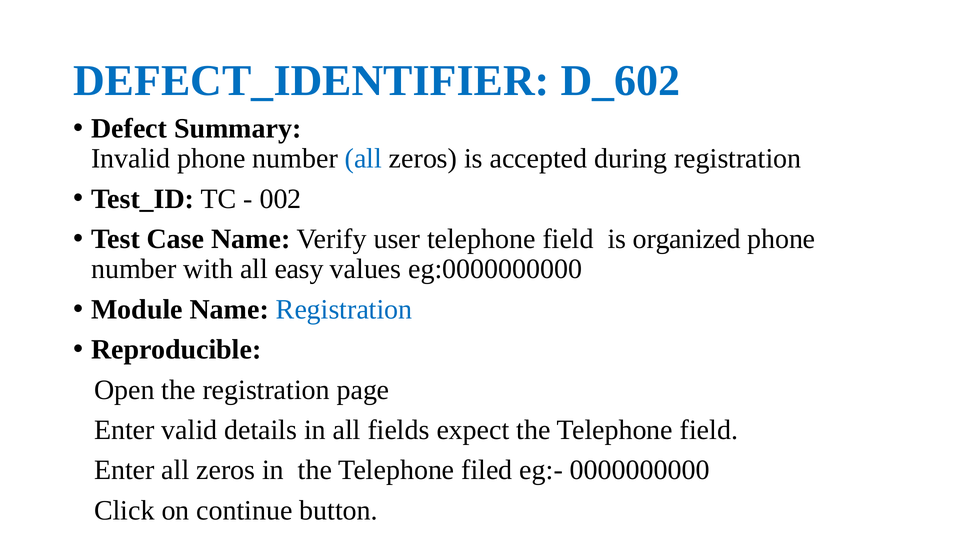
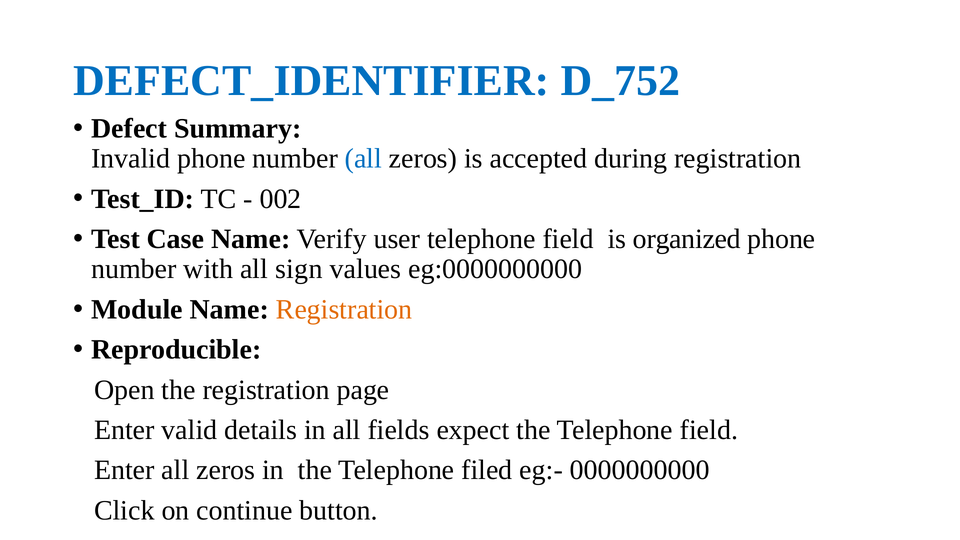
D_602: D_602 -> D_752
easy: easy -> sign
Registration at (344, 309) colour: blue -> orange
